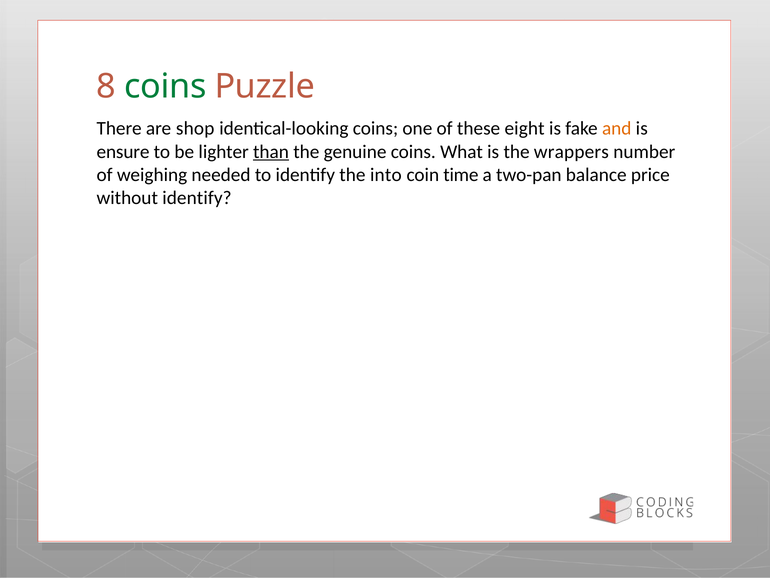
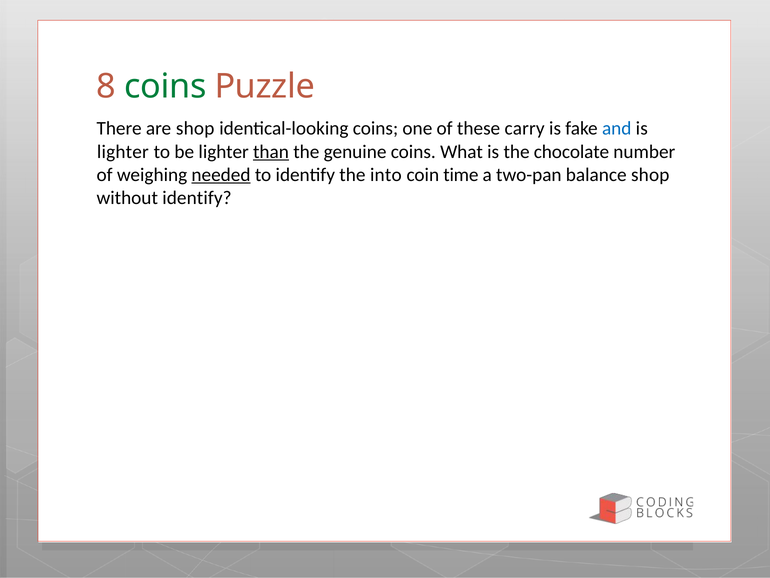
eight: eight -> carry
and colour: orange -> blue
ensure at (123, 152): ensure -> lighter
wrappers: wrappers -> chocolate
needed underline: none -> present
balance price: price -> shop
